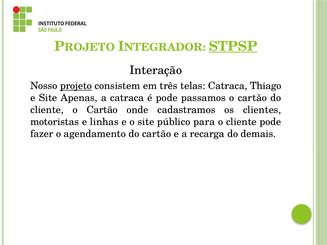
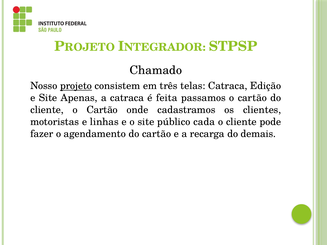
STPSP underline: present -> none
Interação: Interação -> Chamado
Thiago: Thiago -> Edição
é pode: pode -> feita
para: para -> cada
